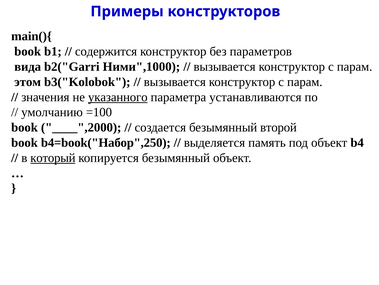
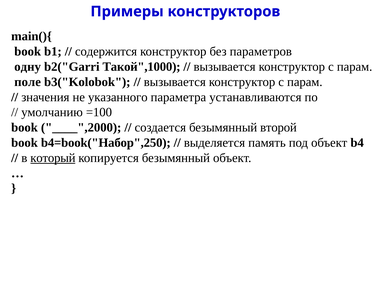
вида: вида -> одну
Ними",1000: Ними",1000 -> Такой",1000
этом: этом -> поле
указанного underline: present -> none
